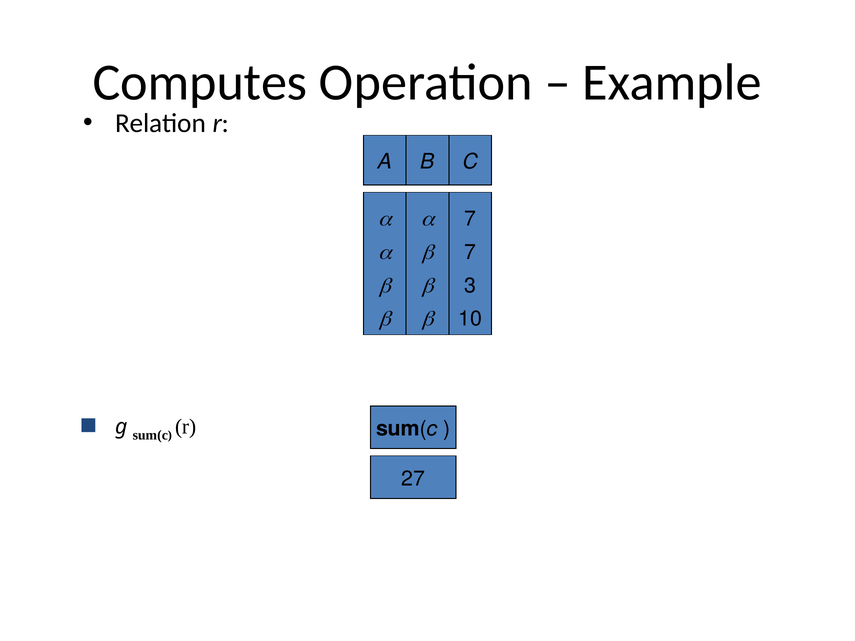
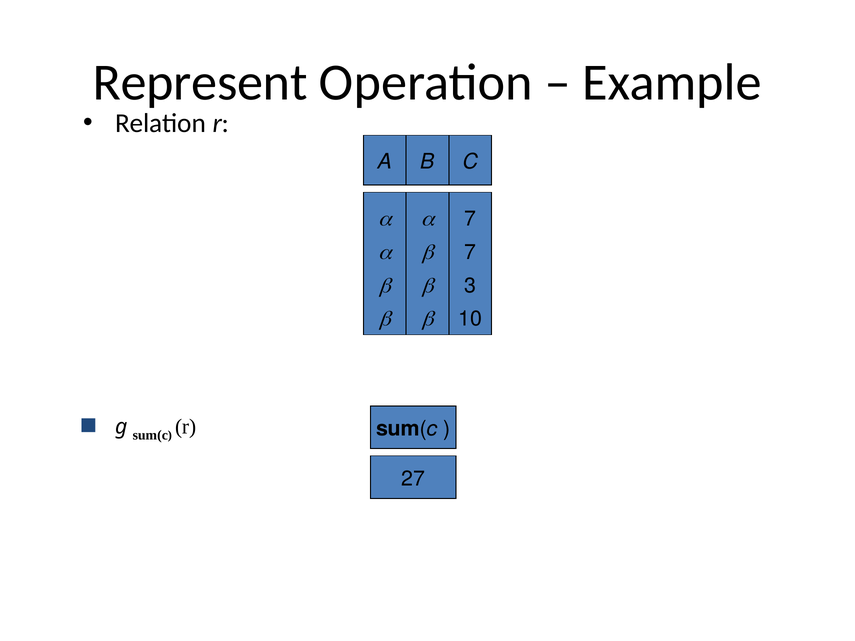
Computes: Computes -> Represent
